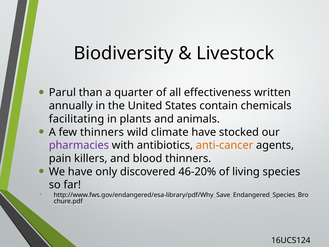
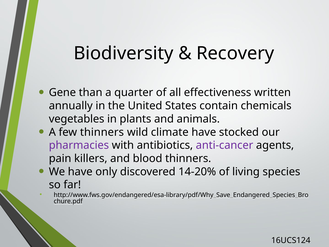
Livestock: Livestock -> Recovery
Parul: Parul -> Gene
facilitating: facilitating -> vegetables
anti-cancer colour: orange -> purple
46-20%: 46-20% -> 14-20%
